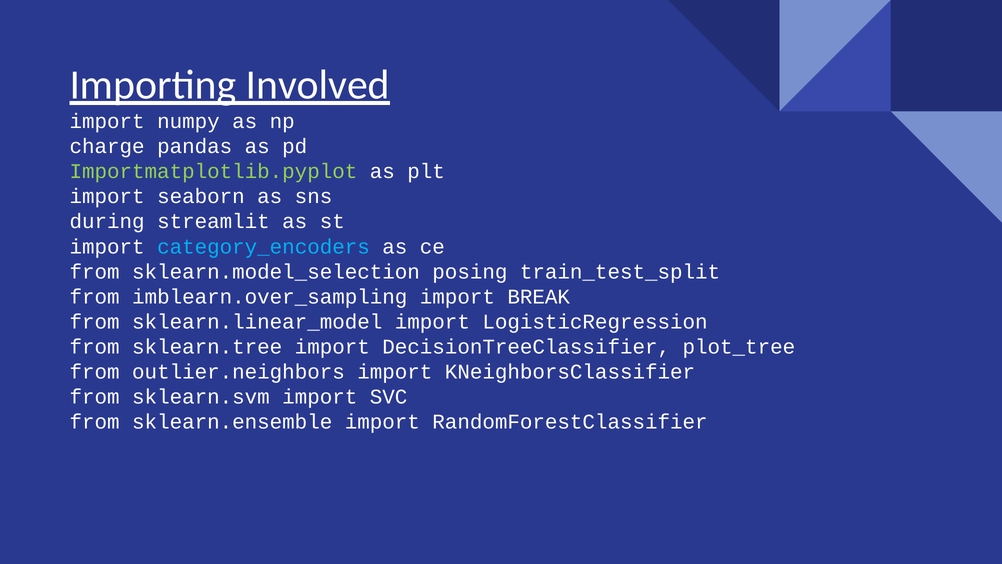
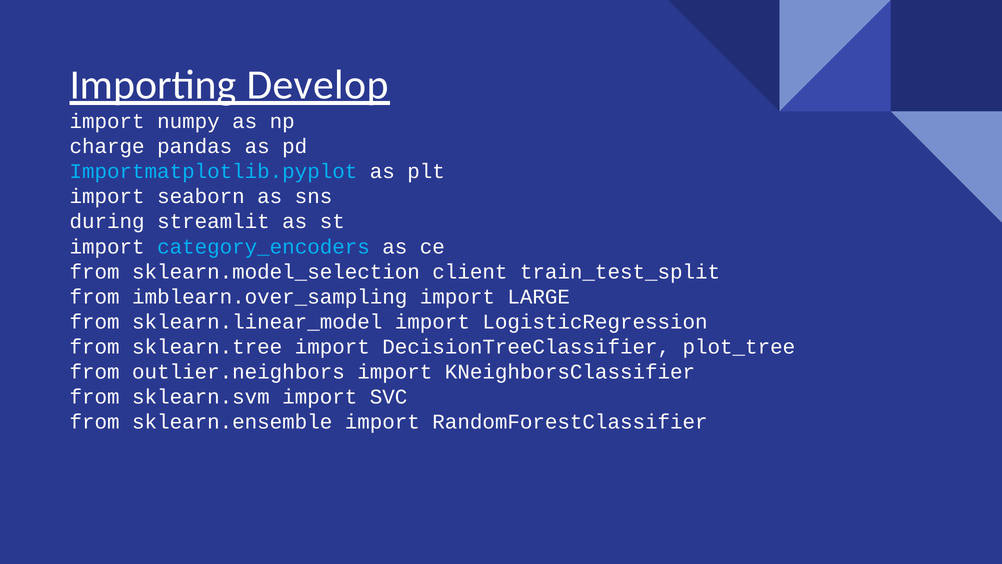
Involved: Involved -> Develop
Importmatplotlib.pyplot colour: light green -> light blue
posing: posing -> client
BREAK: BREAK -> LARGE
